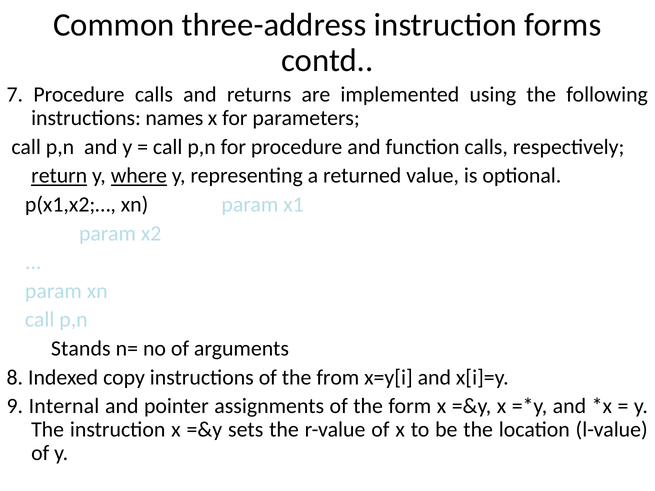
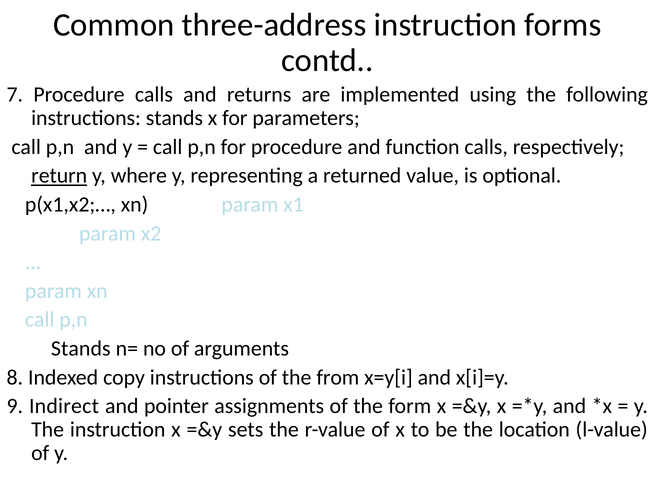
instructions names: names -> stands
where underline: present -> none
Internal: Internal -> Indirect
